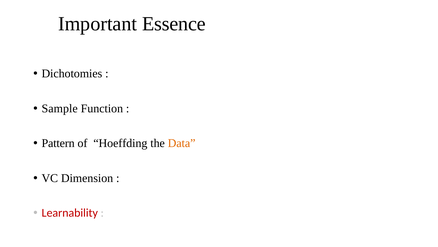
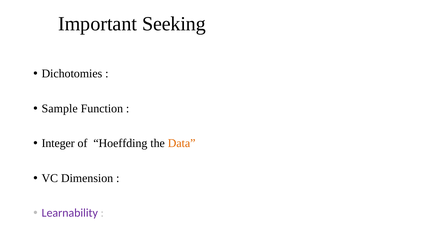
Essence: Essence -> Seeking
Pattern: Pattern -> Integer
Learnability colour: red -> purple
